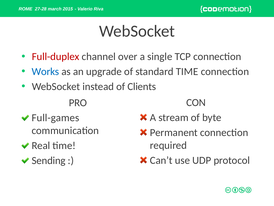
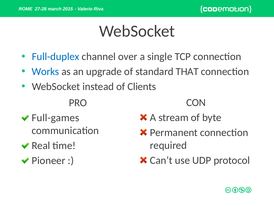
Full-duplex colour: red -> blue
standard TIME: TIME -> THAT
Sending: Sending -> Pioneer
